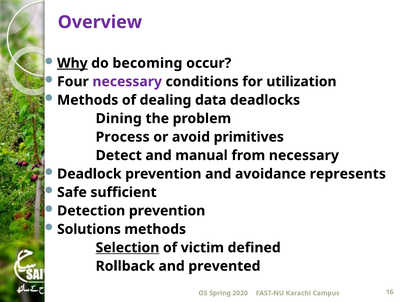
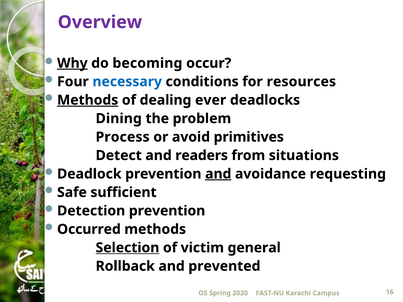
necessary at (127, 82) colour: purple -> blue
utilization: utilization -> resources
Methods at (88, 100) underline: none -> present
data: data -> ever
manual: manual -> readers
from necessary: necessary -> situations
and at (218, 174) underline: none -> present
represents: represents -> requesting
Solutions: Solutions -> Occurred
defined: defined -> general
